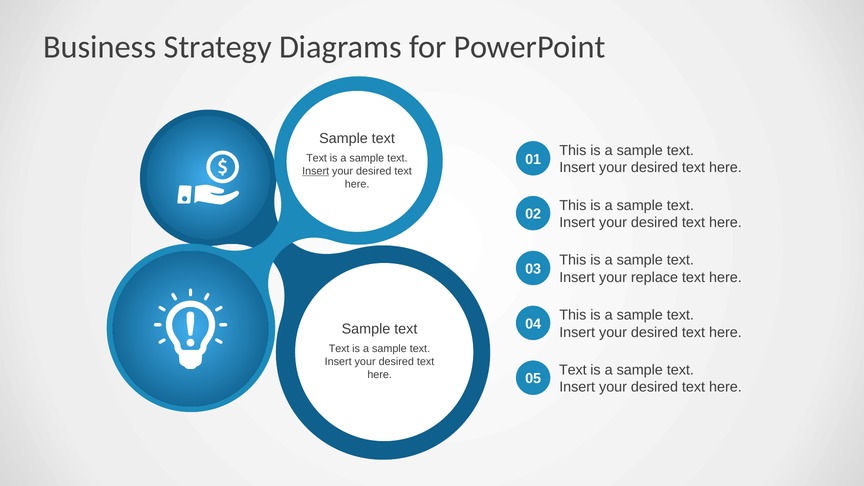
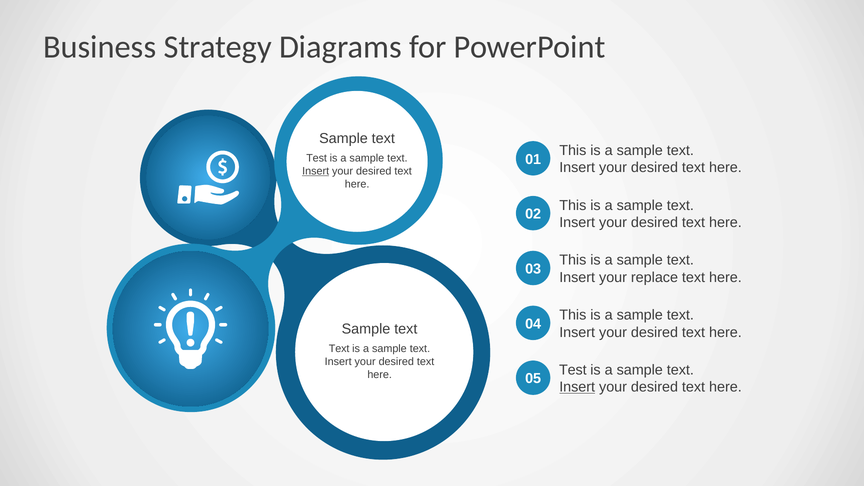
Text at (317, 158): Text -> Test
Text at (573, 370): Text -> Test
Insert at (577, 387) underline: none -> present
